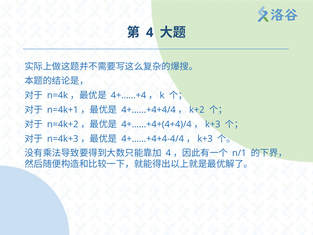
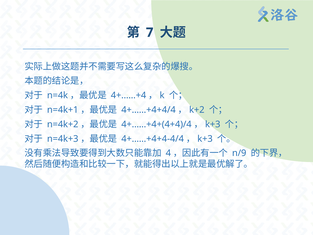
4 at (150, 33): 4 -> 7
n/1: n/1 -> n/9
